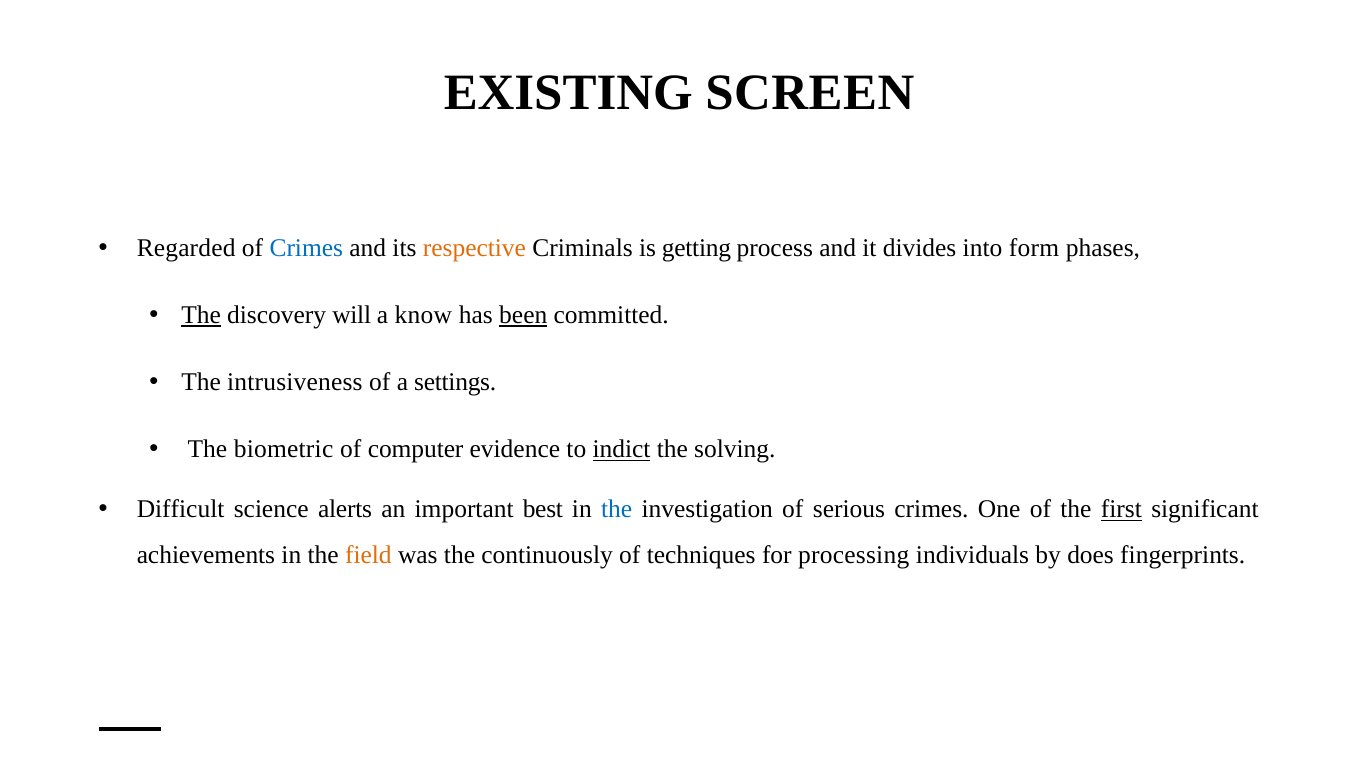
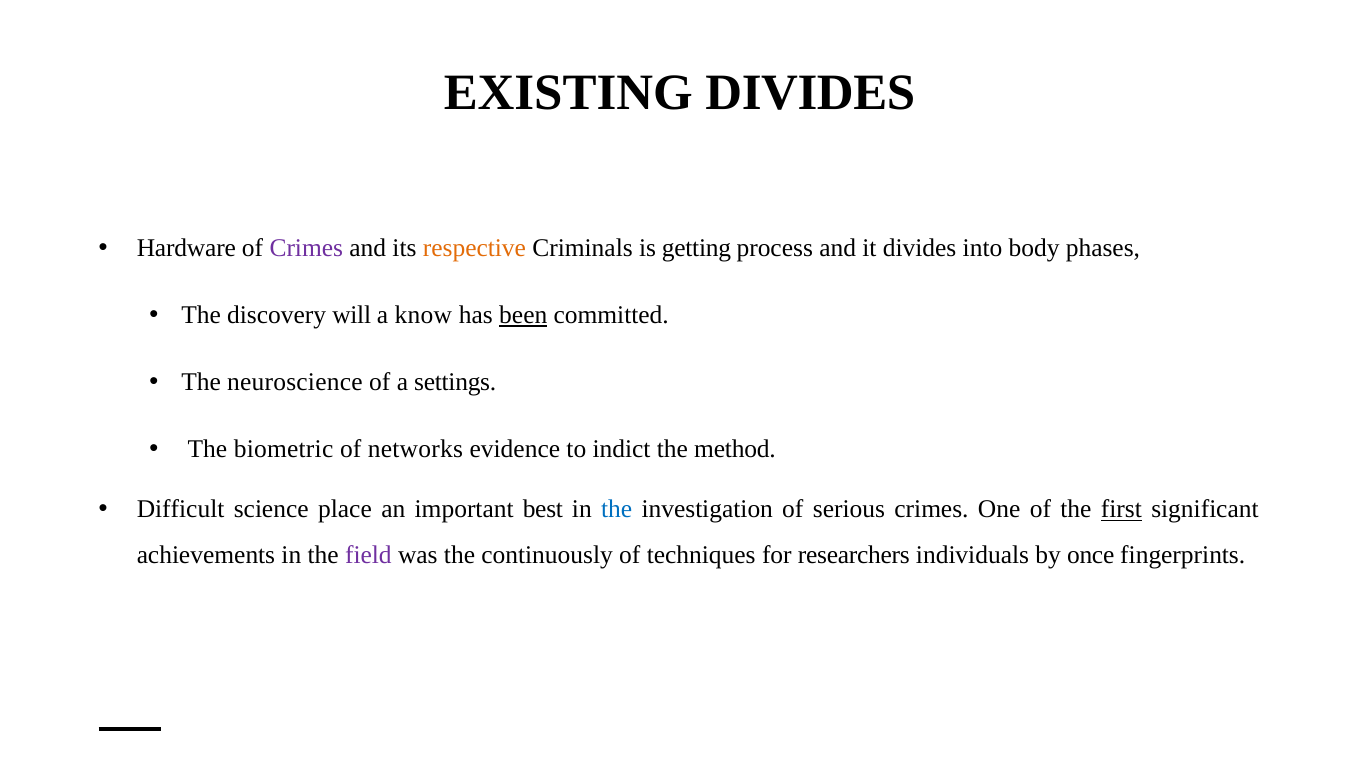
EXISTING SCREEN: SCREEN -> DIVIDES
Regarded: Regarded -> Hardware
Crimes at (306, 248) colour: blue -> purple
form: form -> body
The at (201, 315) underline: present -> none
intrusiveness: intrusiveness -> neuroscience
computer: computer -> networks
indict underline: present -> none
solving: solving -> method
alerts: alerts -> place
field colour: orange -> purple
processing: processing -> researchers
does: does -> once
